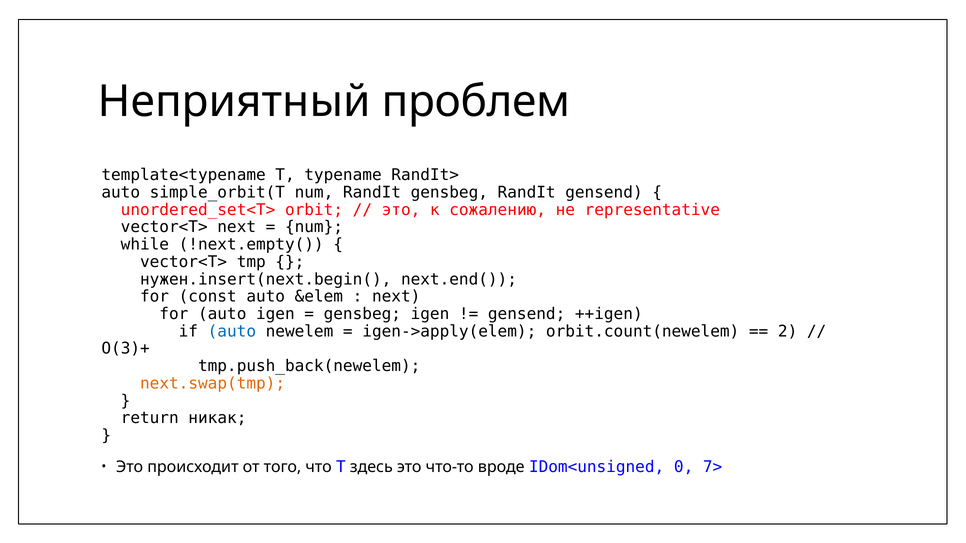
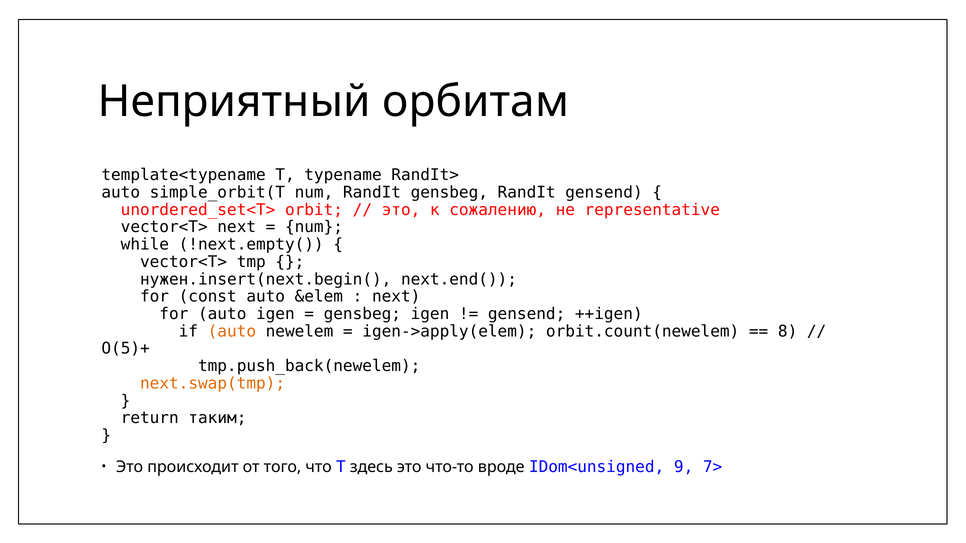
проблем: проблем -> орбитам
auto at (232, 332) colour: blue -> orange
2: 2 -> 8
O(3)+: O(3)+ -> O(5)+
никак: никак -> таким
0: 0 -> 9
